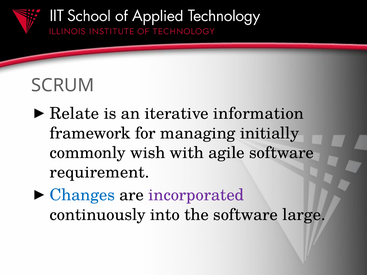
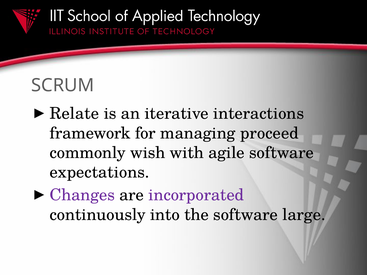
information: information -> interactions
initially: initially -> proceed
requirement: requirement -> expectations
Changes colour: blue -> purple
